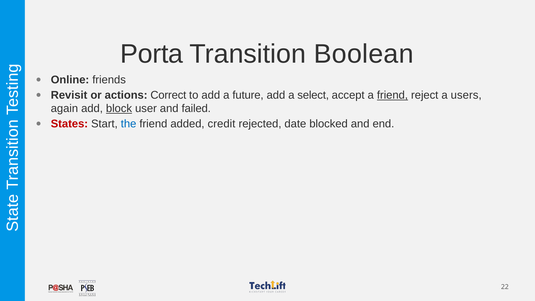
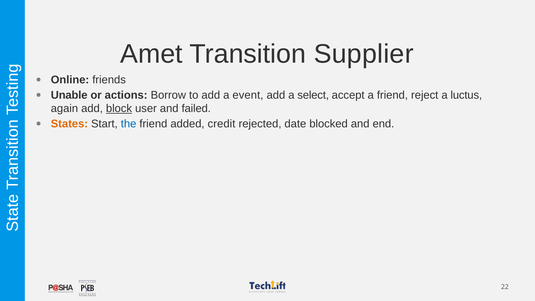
Porta: Porta -> Amet
Boolean: Boolean -> Supplier
Revisit: Revisit -> Unable
Correct: Correct -> Borrow
future: future -> event
friend at (392, 95) underline: present -> none
users: users -> luctus
States colour: red -> orange
